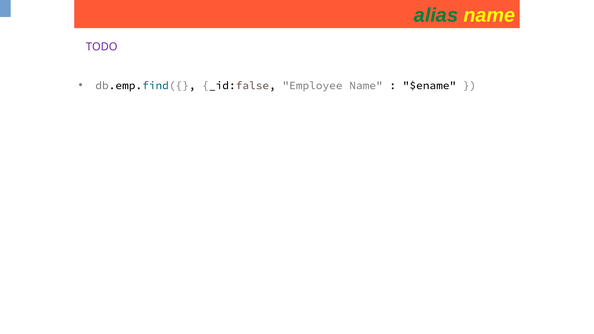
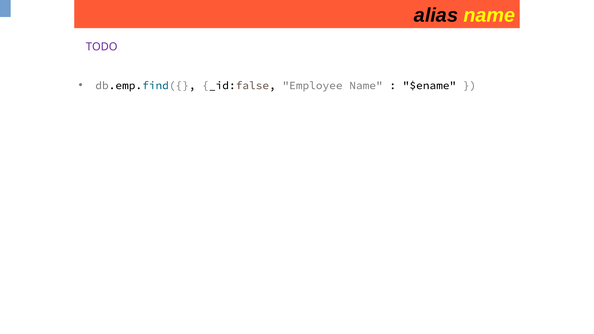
alias colour: green -> black
